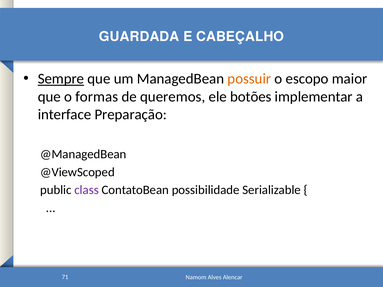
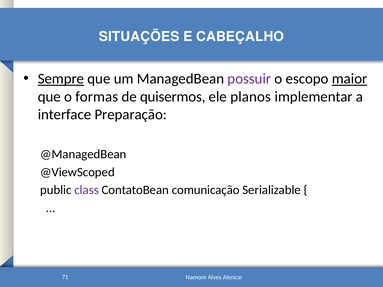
GUARDADA: GUARDADA -> SITUAÇÕES
possuir colour: orange -> purple
maior underline: none -> present
queremos: queremos -> quisermos
botões: botões -> planos
possibilidade: possibilidade -> comunicação
